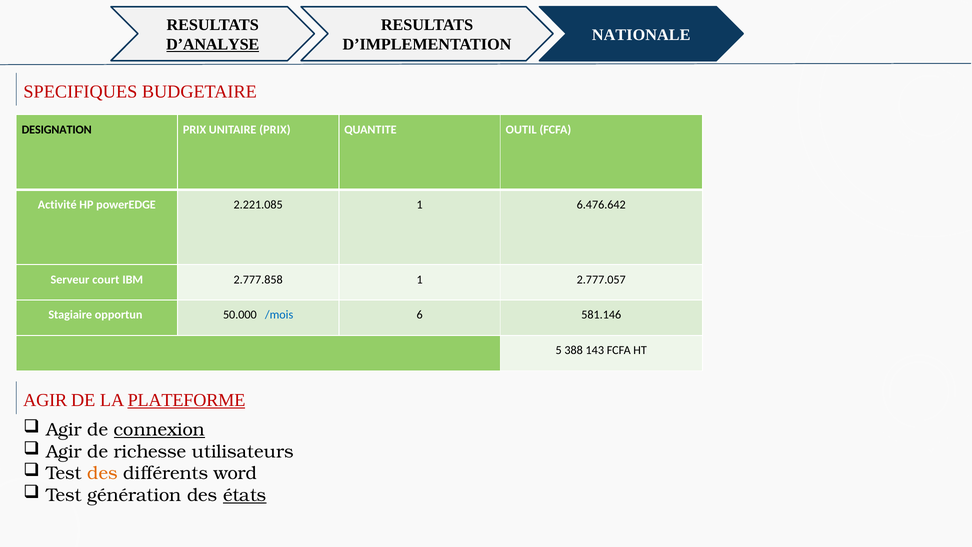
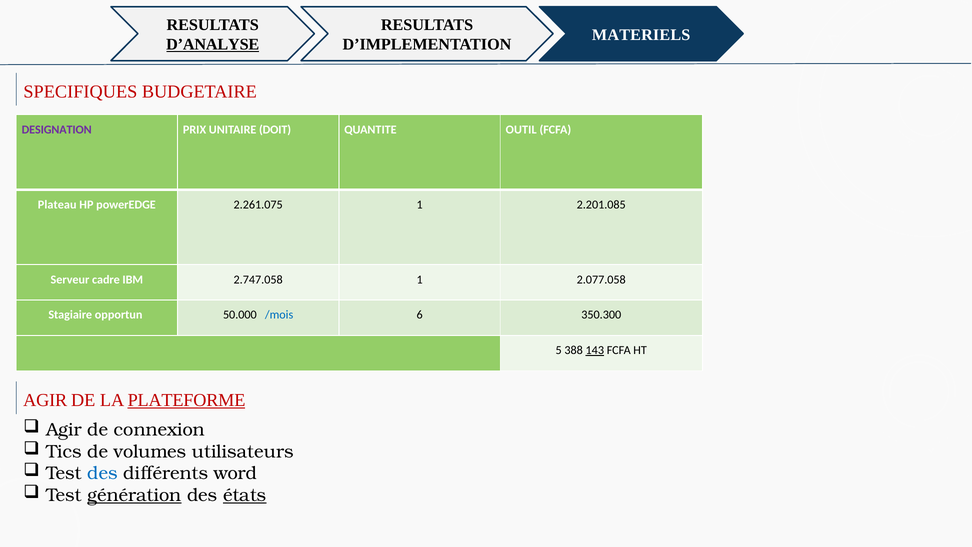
NATIONALE: NATIONALE -> MATERIELS
DESIGNATION colour: black -> purple
UNITAIRE PRIX: PRIX -> DOIT
Activité: Activité -> Plateau
2.221.085: 2.221.085 -> 2.261.075
6.476.642: 6.476.642 -> 2.201.085
court: court -> cadre
2.777.858: 2.777.858 -> 2.747.058
2.777.057: 2.777.057 -> 2.077.058
581.146: 581.146 -> 350.300
143 underline: none -> present
connexion underline: present -> none
Agir at (64, 451): Agir -> Tics
richesse: richesse -> volumes
des at (102, 473) colour: orange -> blue
génération underline: none -> present
